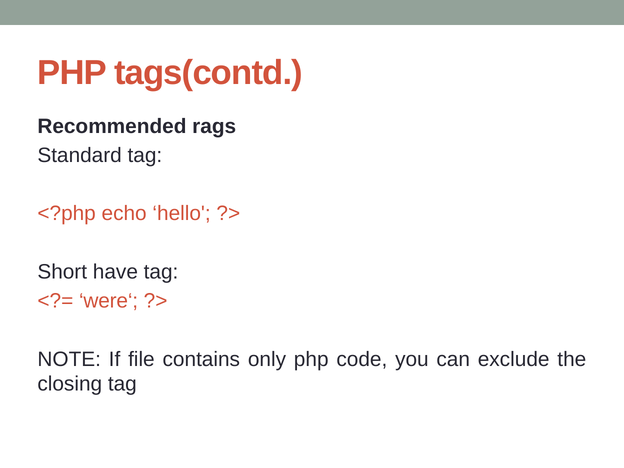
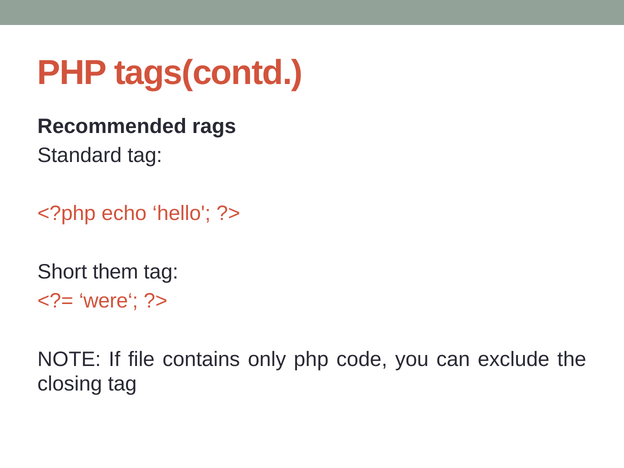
have: have -> them
